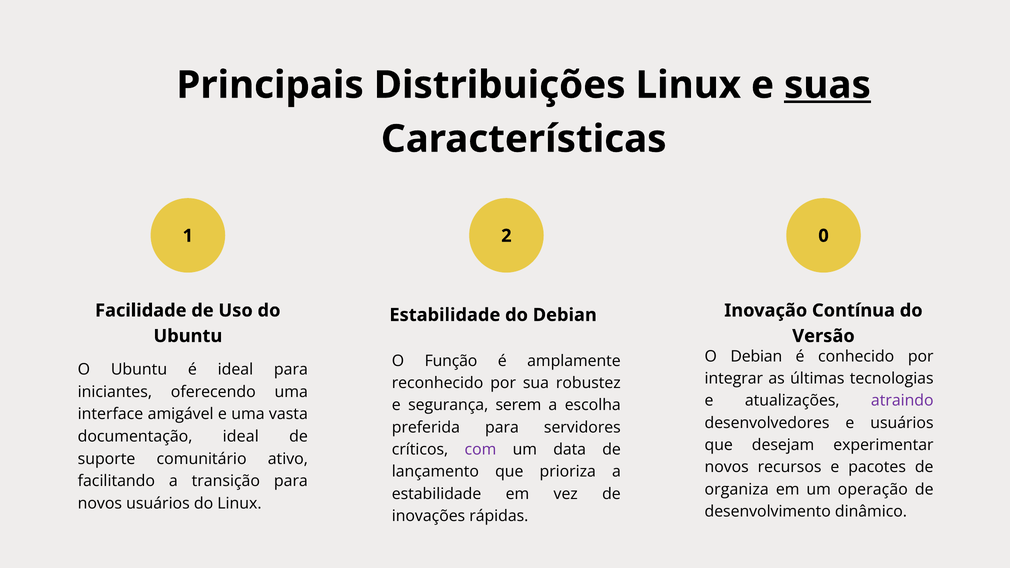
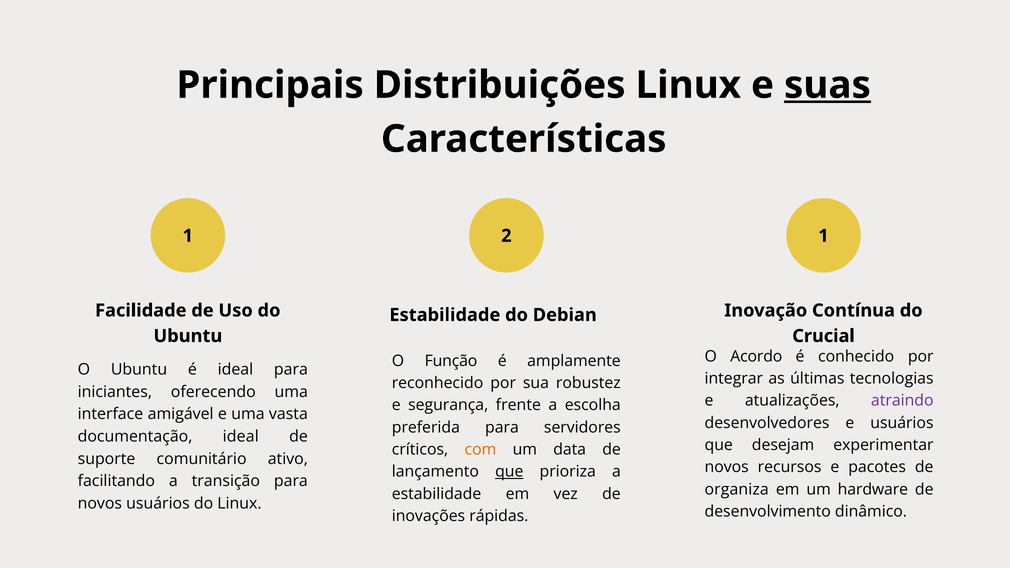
2 0: 0 -> 1
Versão: Versão -> Crucial
O Debian: Debian -> Acordo
serem: serem -> frente
com colour: purple -> orange
que at (509, 472) underline: none -> present
operação: operação -> hardware
